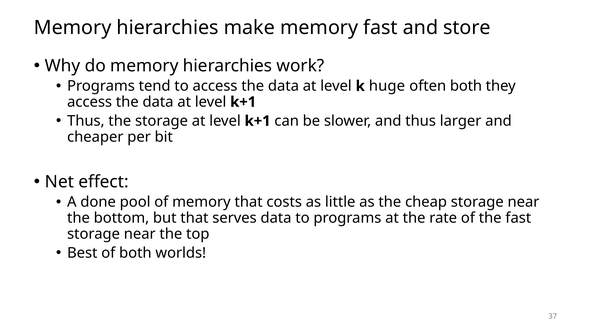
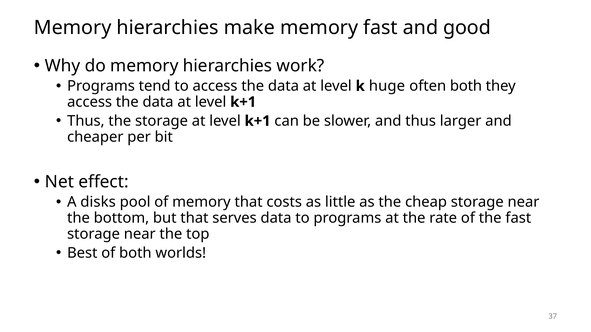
store: store -> good
done: done -> disks
